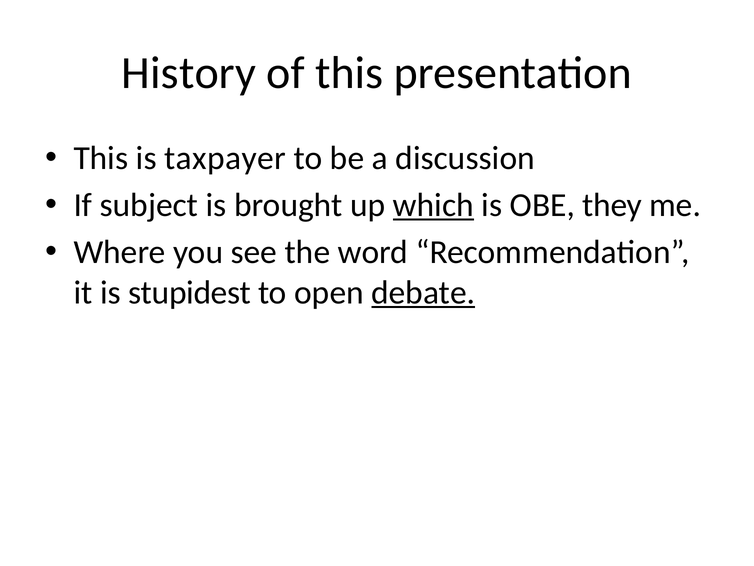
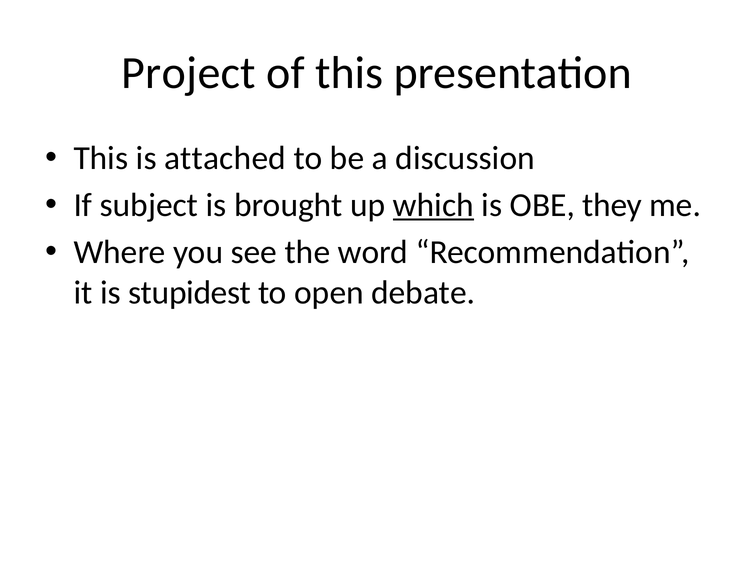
History: History -> Project
taxpayer: taxpayer -> attached
debate underline: present -> none
